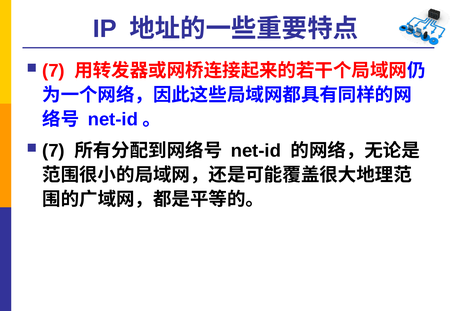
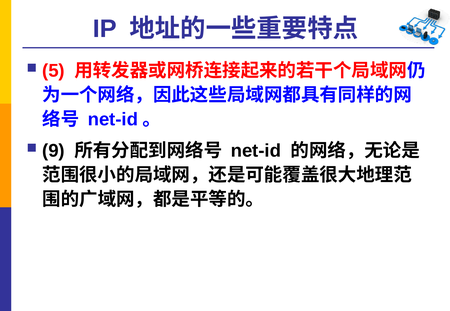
7 at (54, 71): 7 -> 5
7 at (54, 151): 7 -> 9
